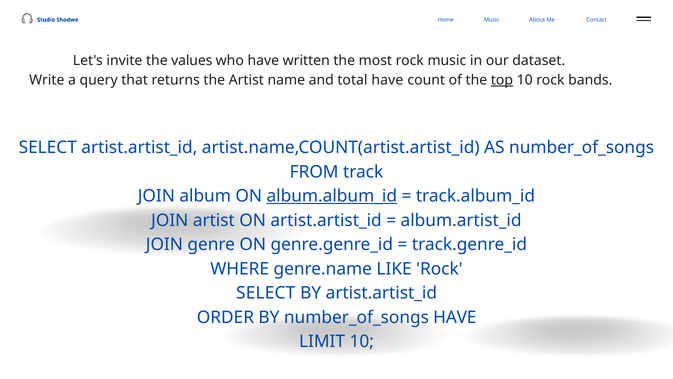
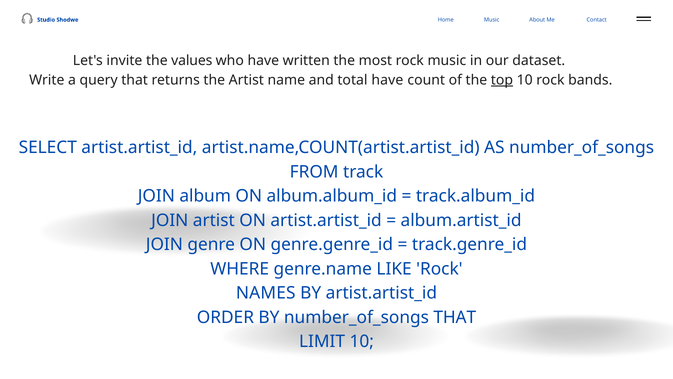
album.album_id underline: present -> none
SELECT at (266, 293): SELECT -> NAMES
number_of_songs HAVE: HAVE -> THAT
